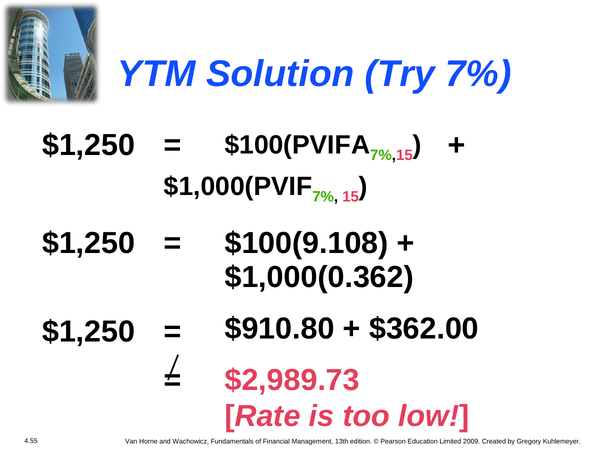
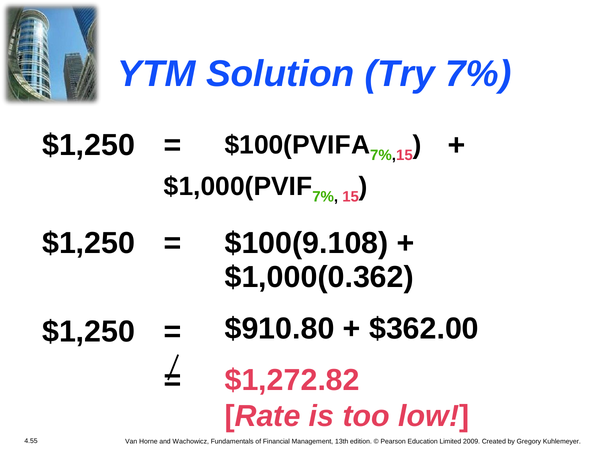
$2,989.73: $2,989.73 -> $1,272.82
